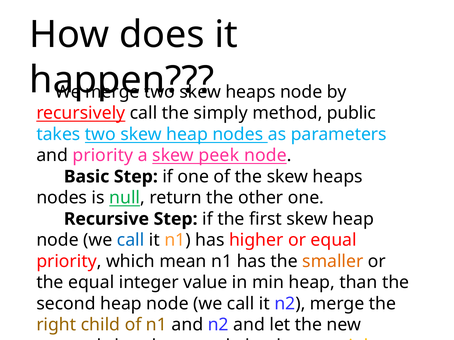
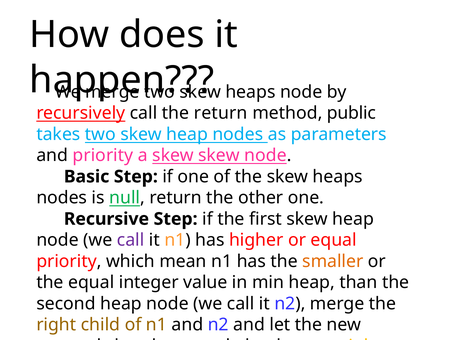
the simply: simply -> return
skew peek: peek -> skew
call at (131, 240) colour: blue -> purple
